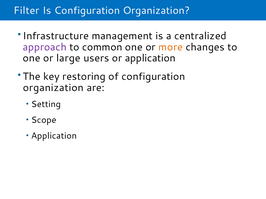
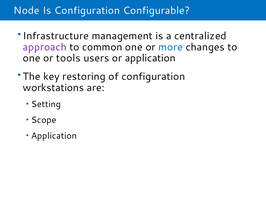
Filter: Filter -> Node
Is Configuration Organization: Organization -> Configurable
more colour: orange -> blue
large: large -> tools
organization at (53, 88): organization -> workstations
